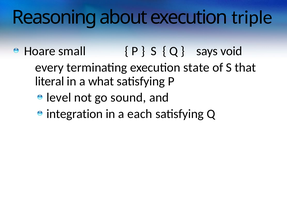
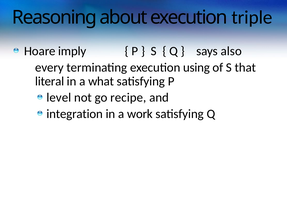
small: small -> imply
void: void -> also
state: state -> using
sound: sound -> recipe
each: each -> work
